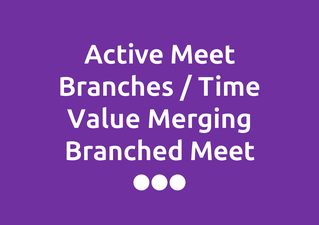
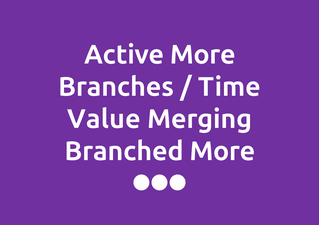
Active Meet: Meet -> More
Branched Meet: Meet -> More
